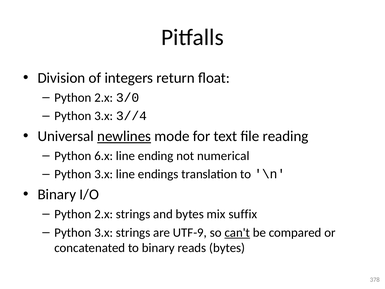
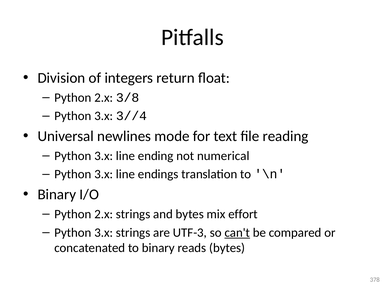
3/0: 3/0 -> 3/8
newlines underline: present -> none
6.x at (104, 156): 6.x -> 3.x
suffix: suffix -> effort
UTF-9: UTF-9 -> UTF-3
